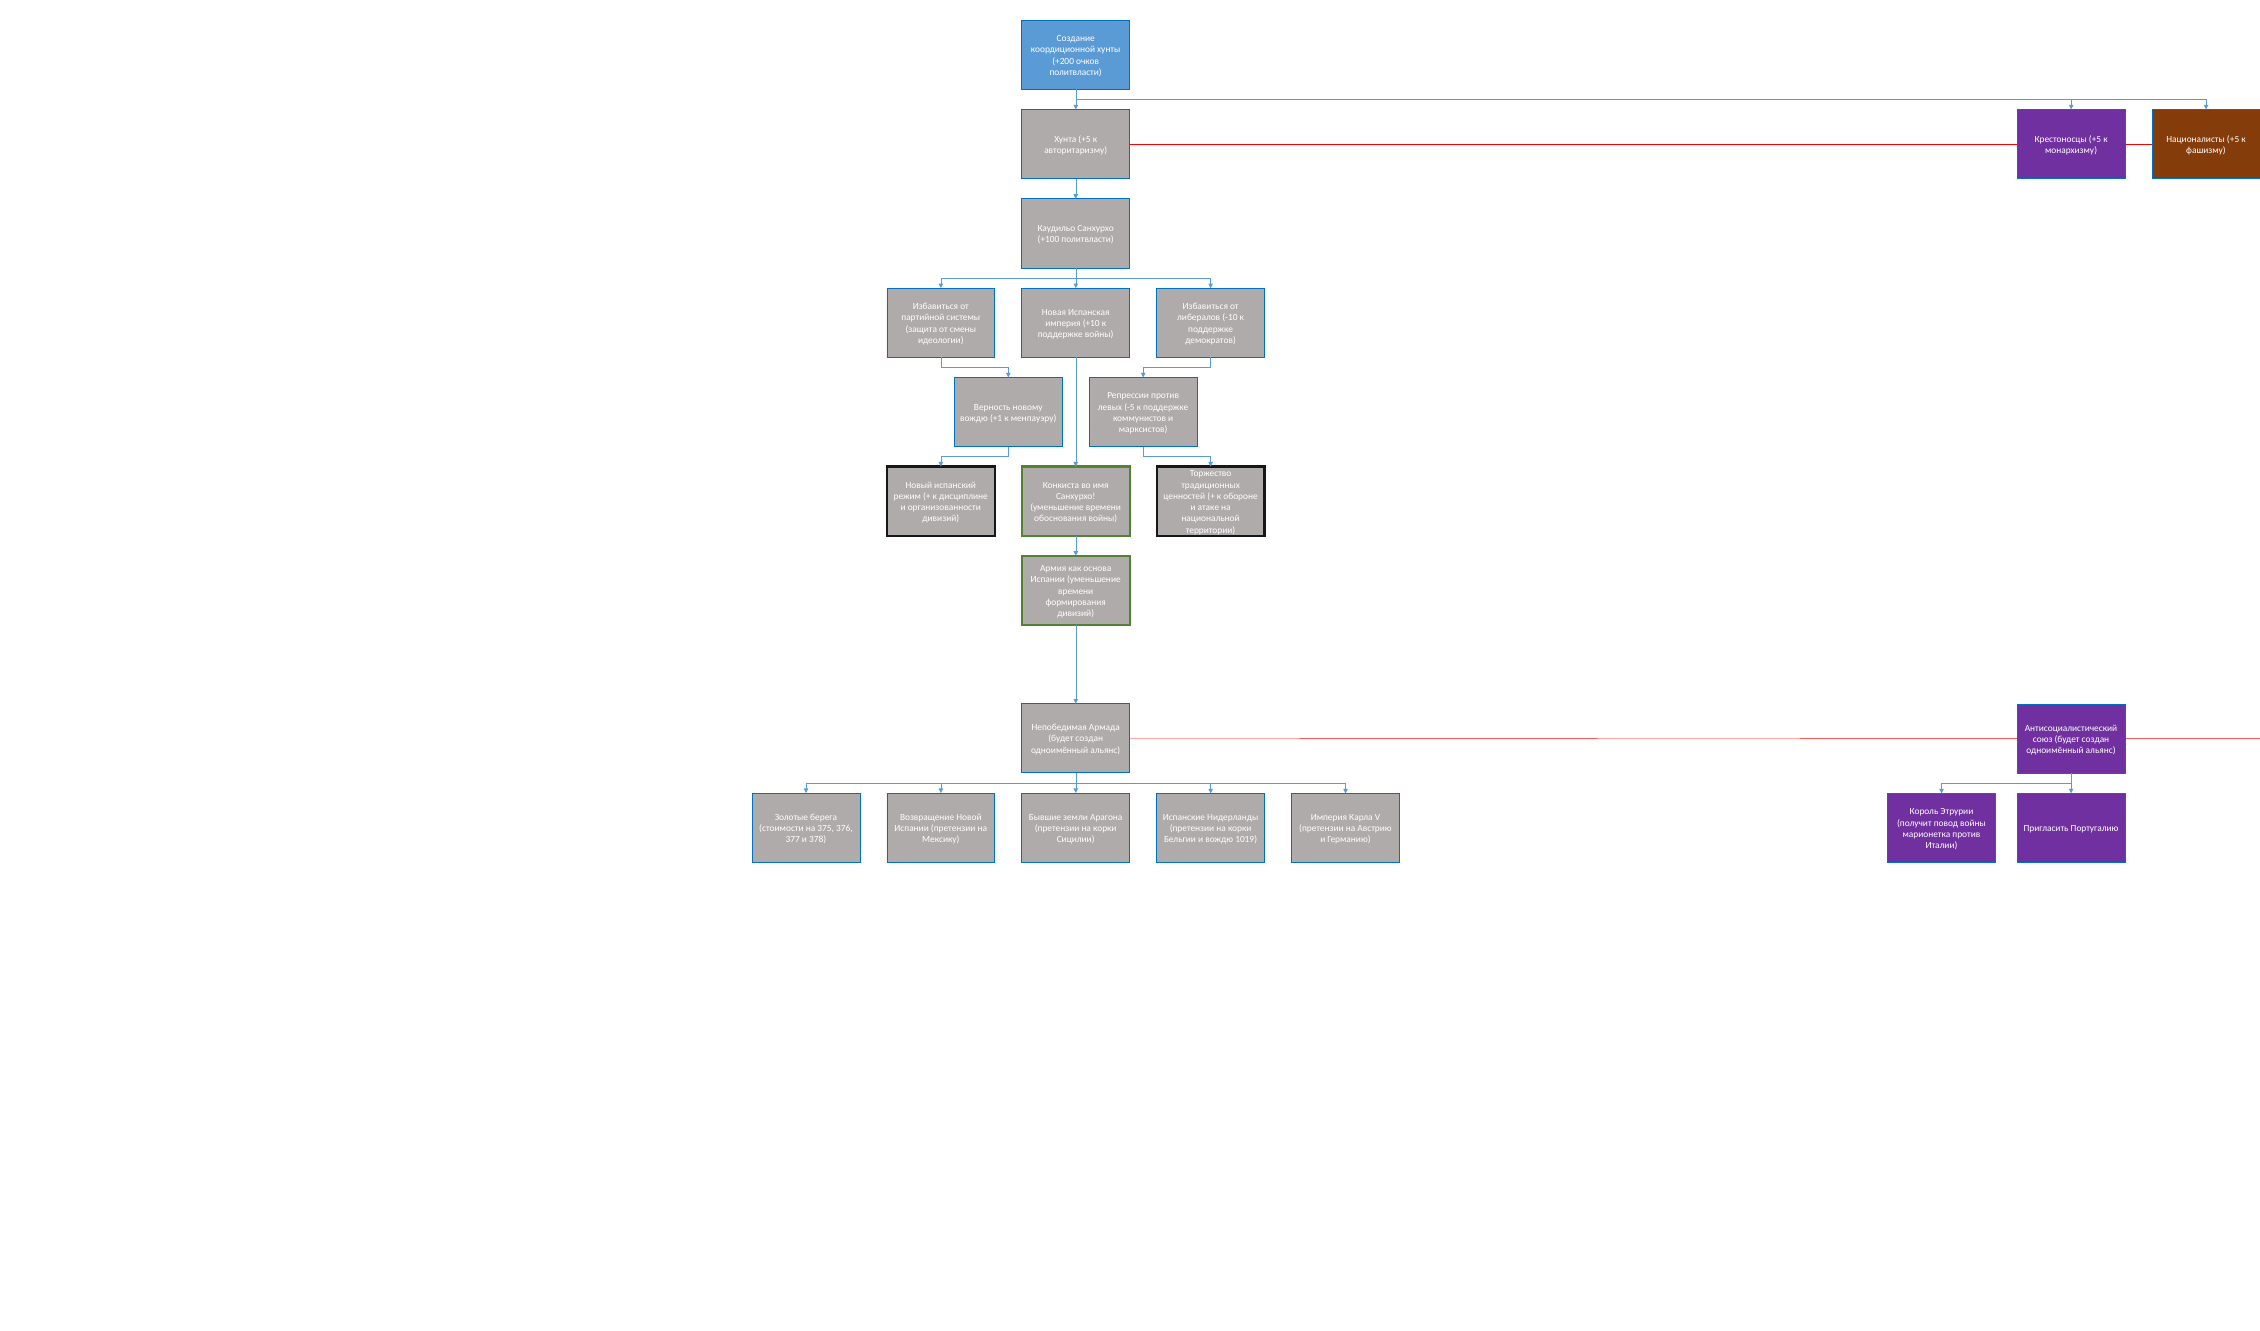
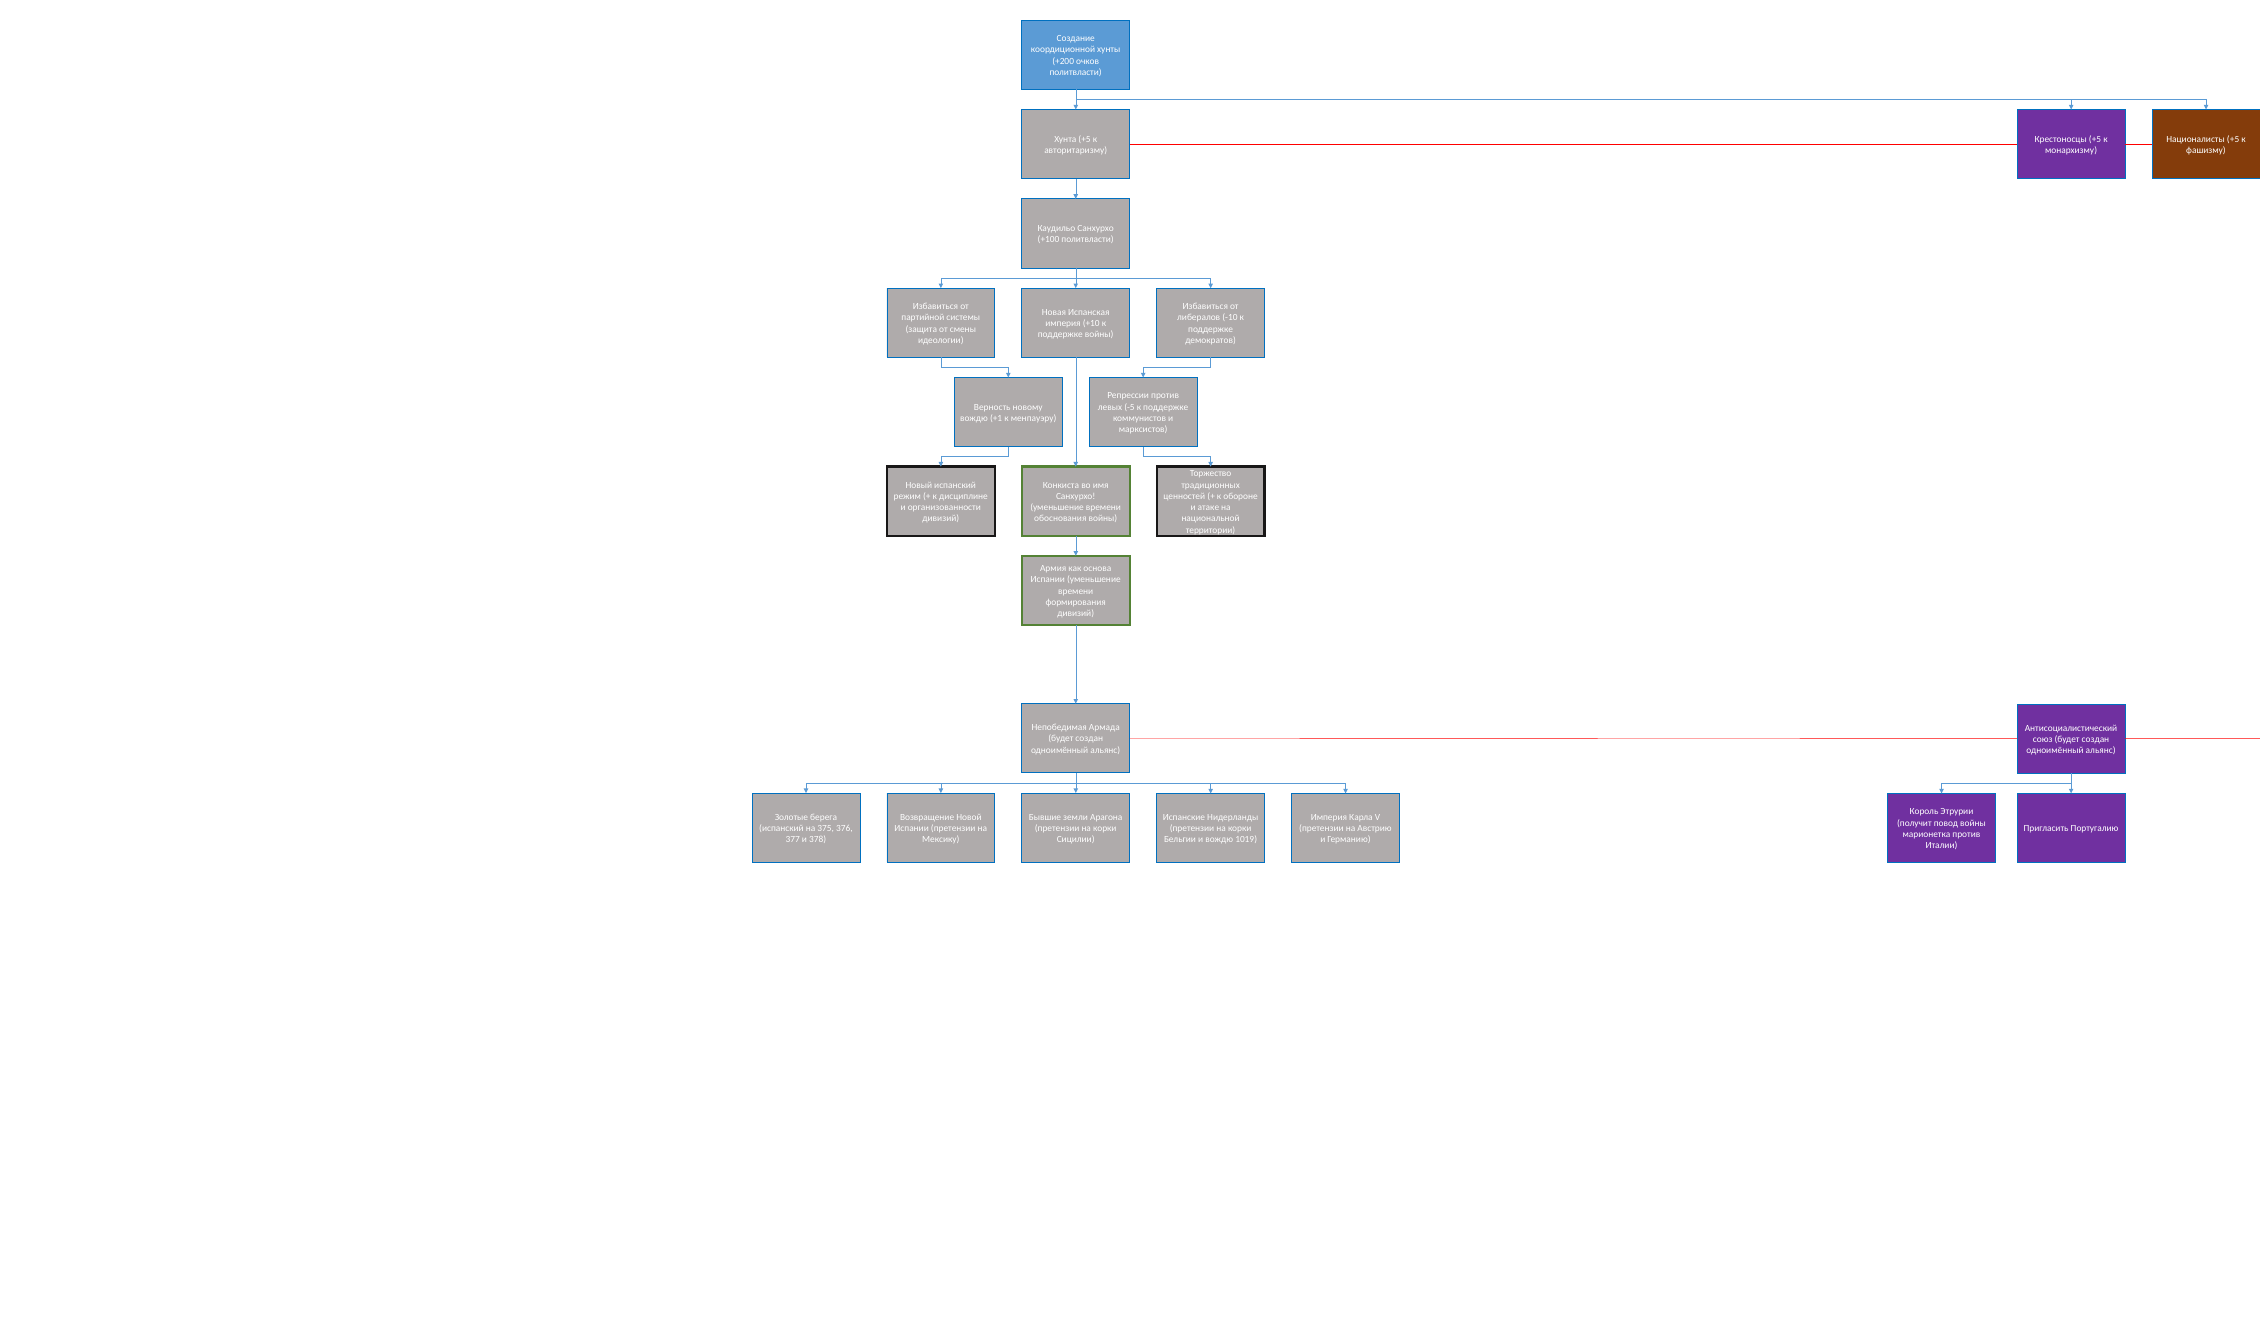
стоимости at (781, 828): стоимости -> испанский
